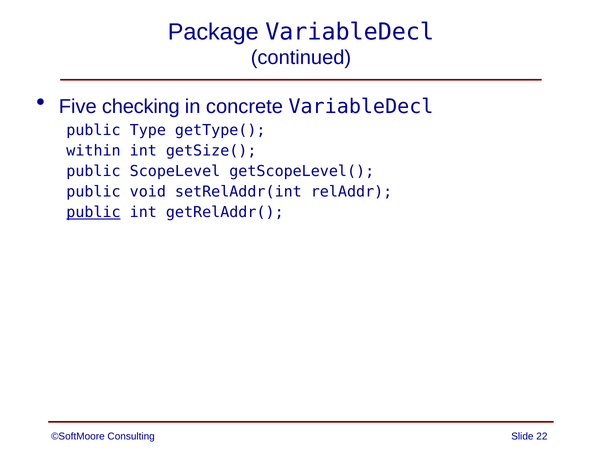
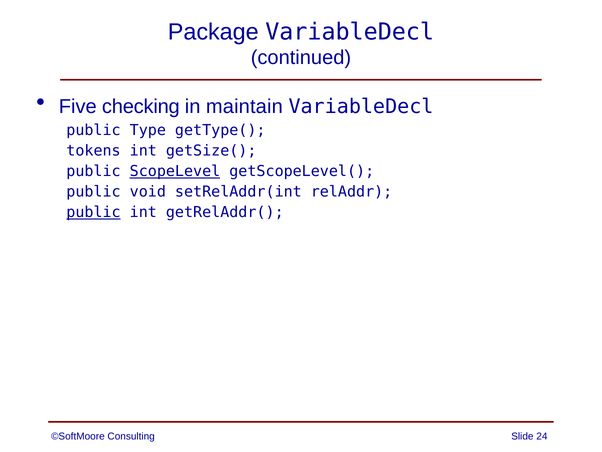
concrete: concrete -> maintain
within: within -> tokens
ScopeLevel underline: none -> present
22: 22 -> 24
